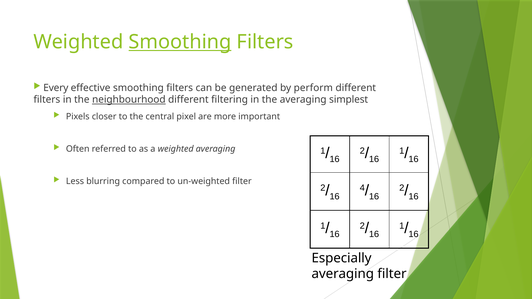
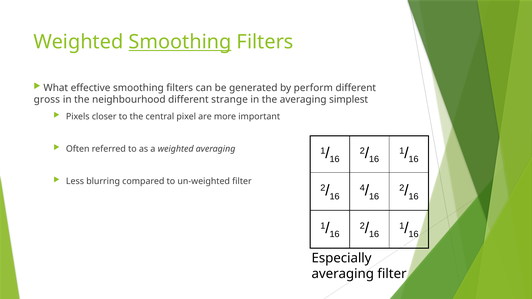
Every: Every -> What
filters at (47, 100): filters -> gross
neighbourhood underline: present -> none
filtering: filtering -> strange
